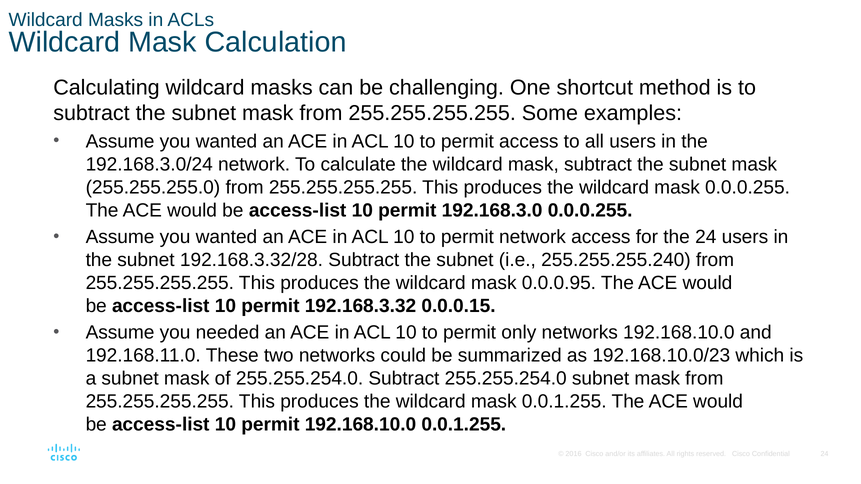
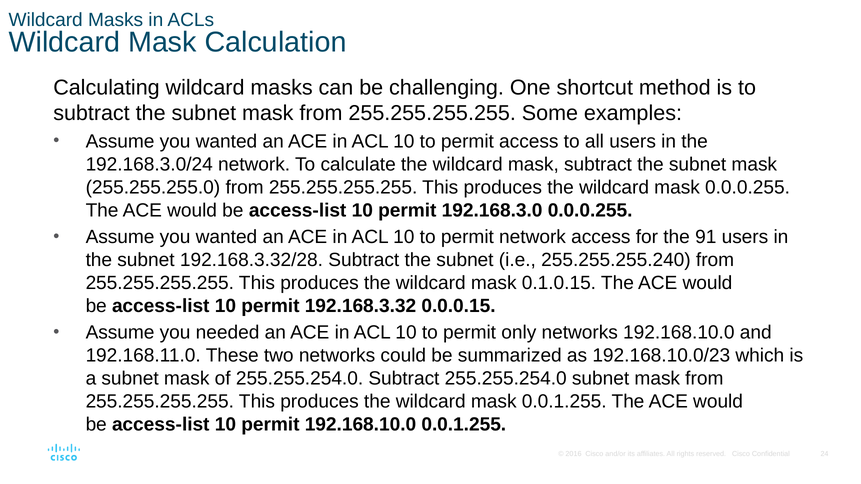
the 24: 24 -> 91
0.0.0.95: 0.0.0.95 -> 0.1.0.15
